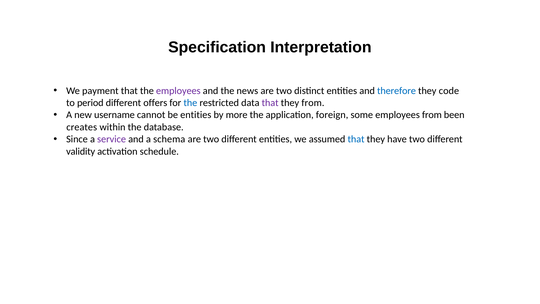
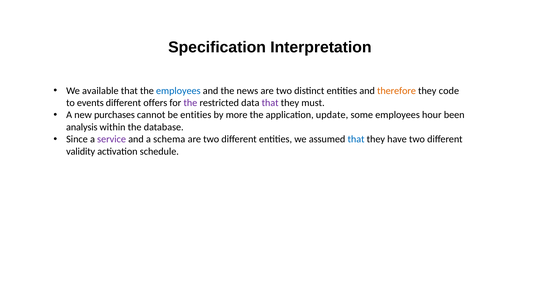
payment: payment -> available
employees at (178, 91) colour: purple -> blue
therefore colour: blue -> orange
period: period -> events
the at (190, 103) colour: blue -> purple
they from: from -> must
username: username -> purchases
foreign: foreign -> update
employees from: from -> hour
creates: creates -> analysis
